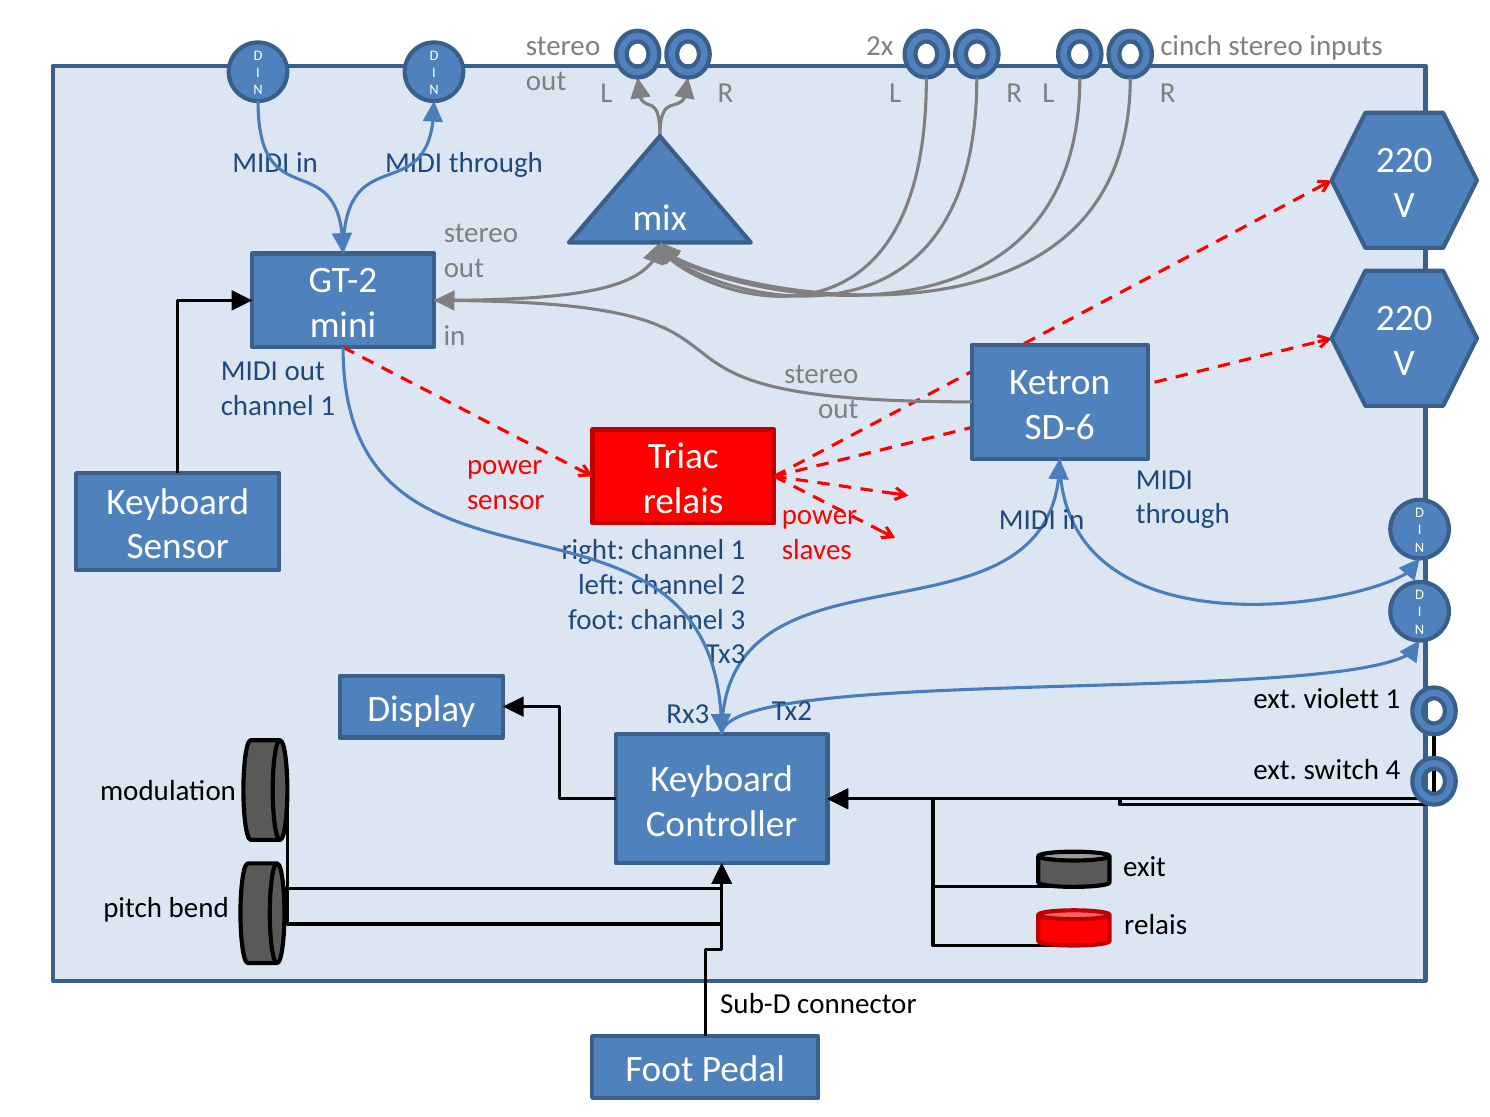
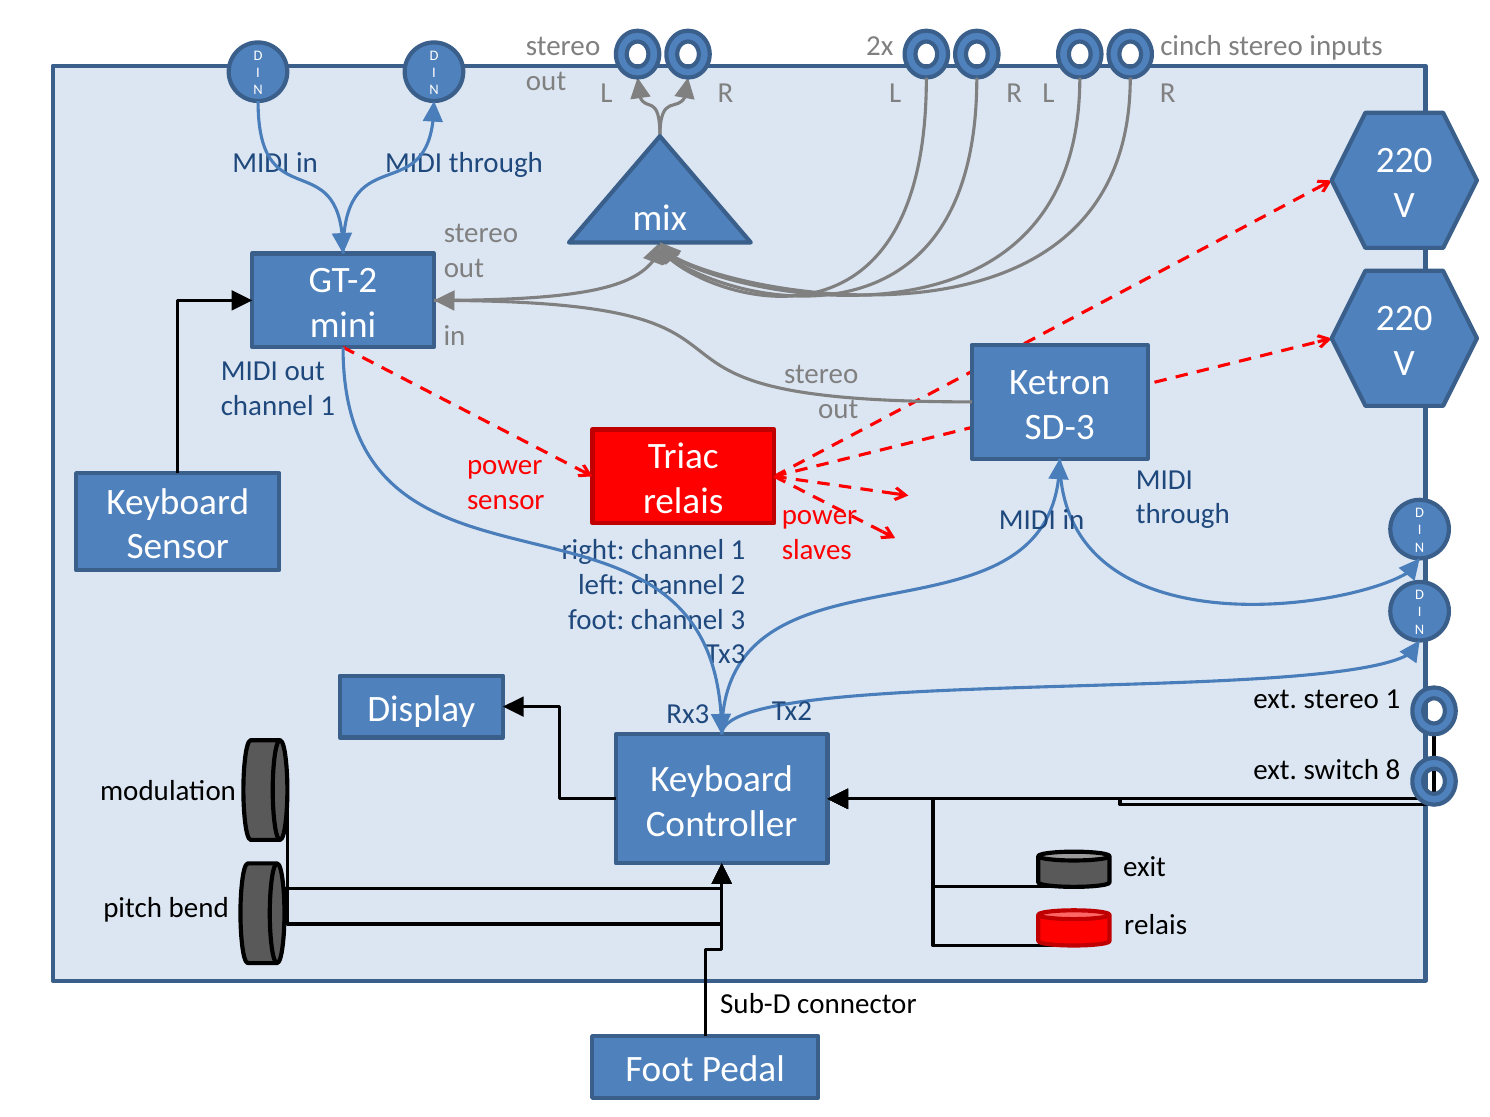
SD-6: SD-6 -> SD-3
ext violett: violett -> stereo
4: 4 -> 8
